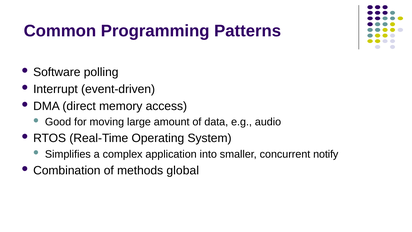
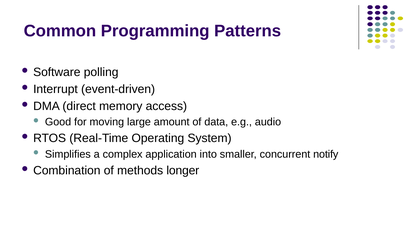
global: global -> longer
